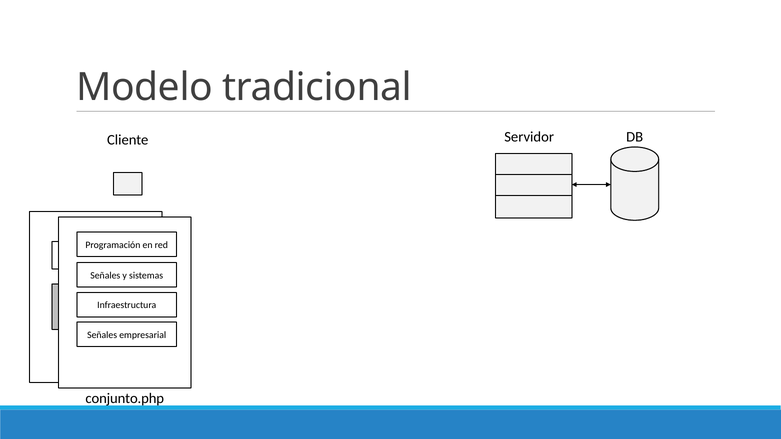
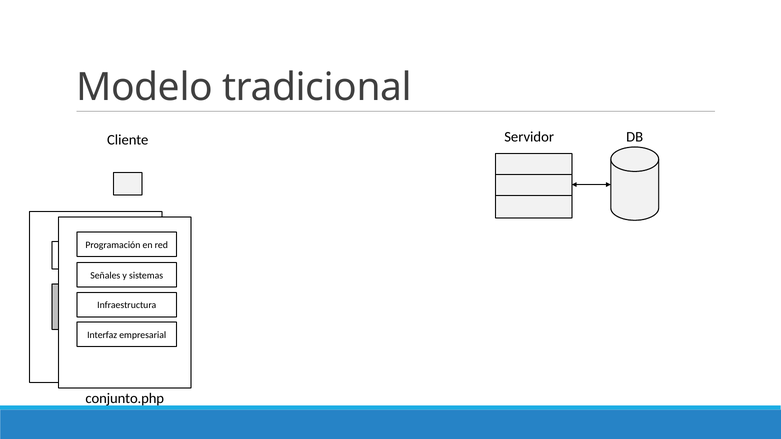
Señales at (102, 335): Señales -> Interfaz
